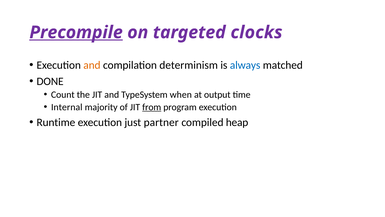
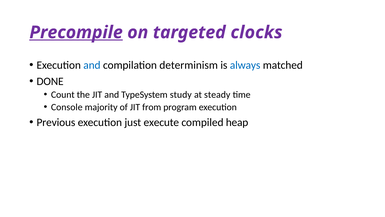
and at (92, 65) colour: orange -> blue
when: when -> study
output: output -> steady
Internal: Internal -> Console
from underline: present -> none
Runtime: Runtime -> Previous
partner: partner -> execute
